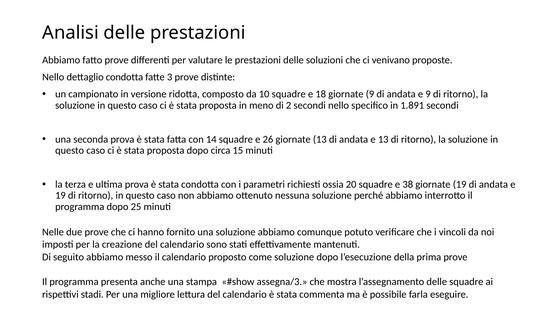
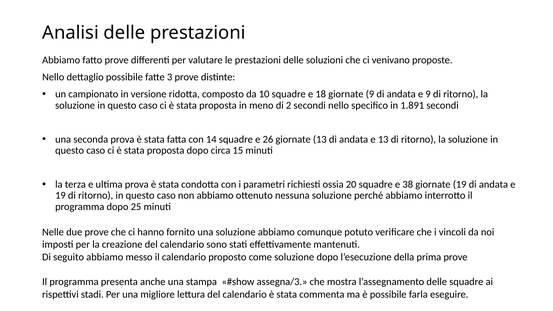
dettaglio condotta: condotta -> possibile
